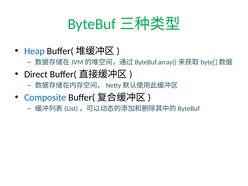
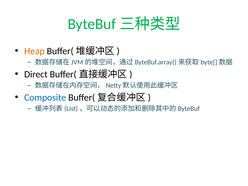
Heap colour: blue -> orange
